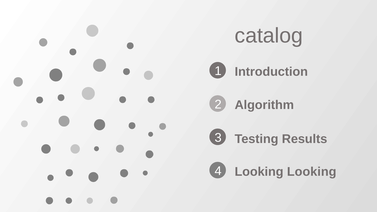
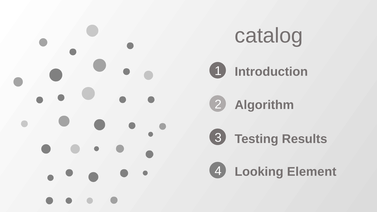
Looking Looking: Looking -> Element
